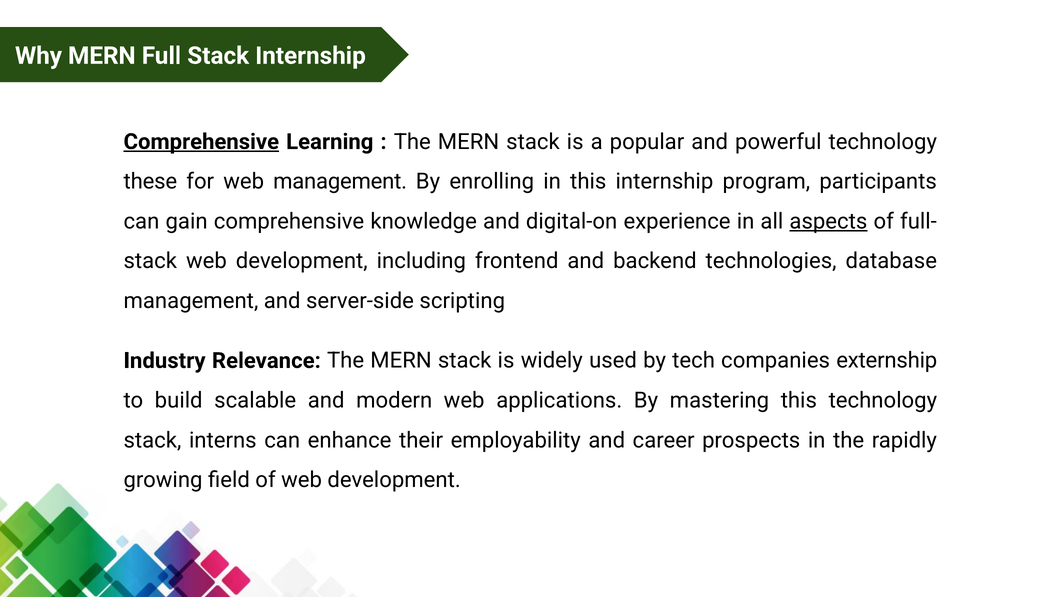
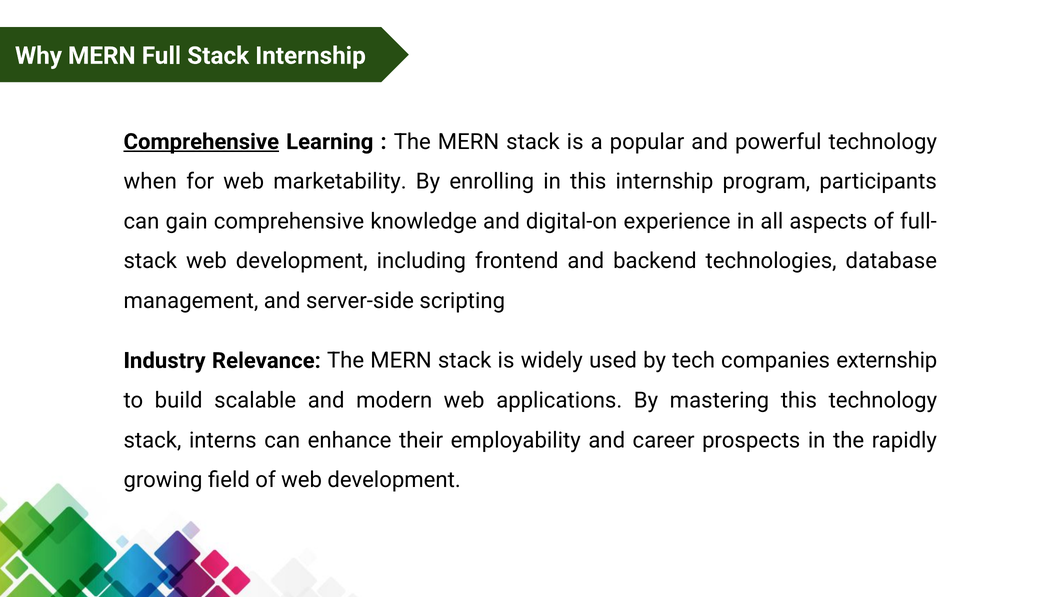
these: these -> when
web management: management -> marketability
aspects underline: present -> none
